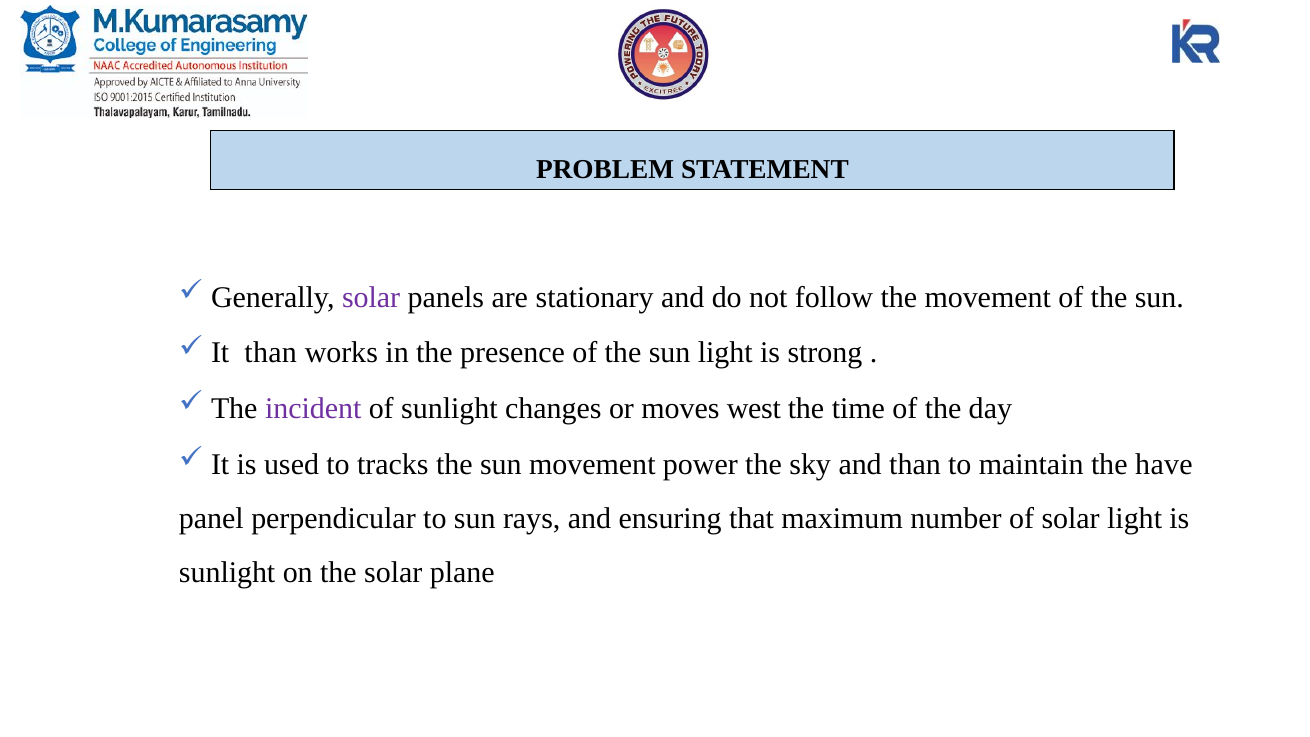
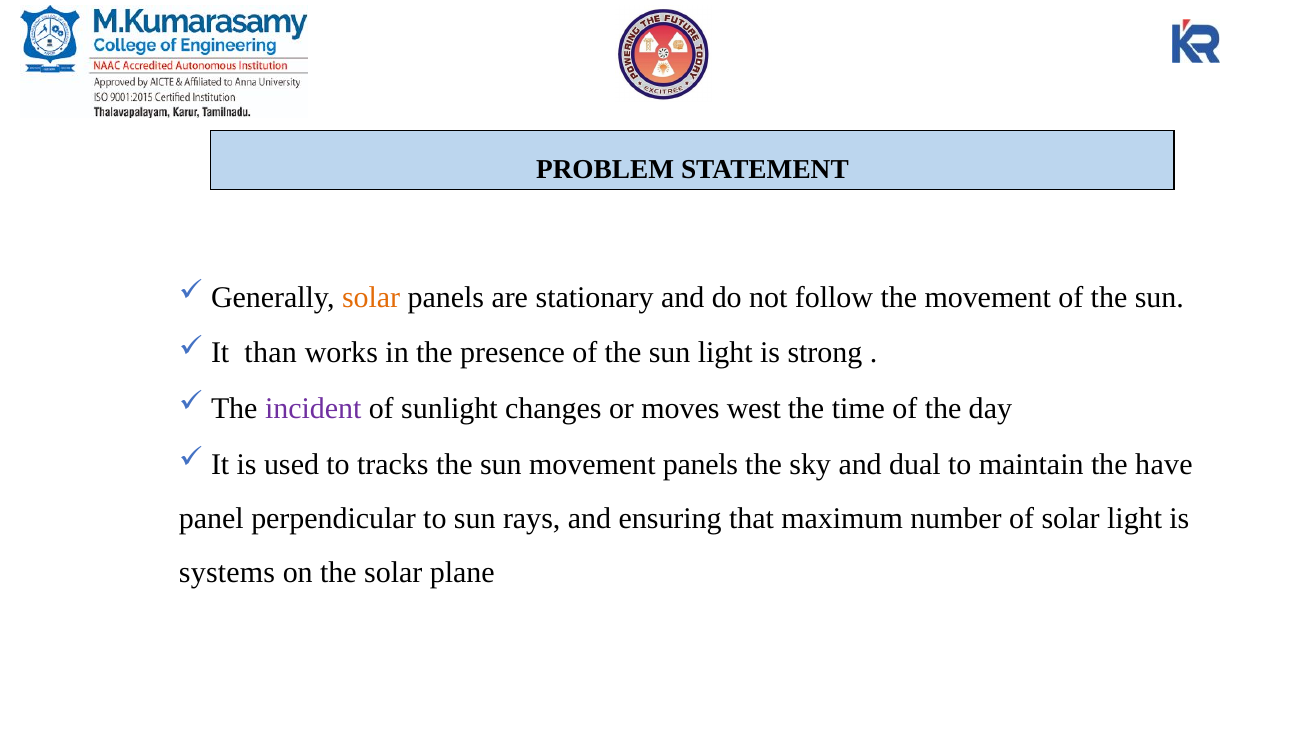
solar at (371, 297) colour: purple -> orange
movement power: power -> panels
and than: than -> dual
sunlight at (227, 572): sunlight -> systems
